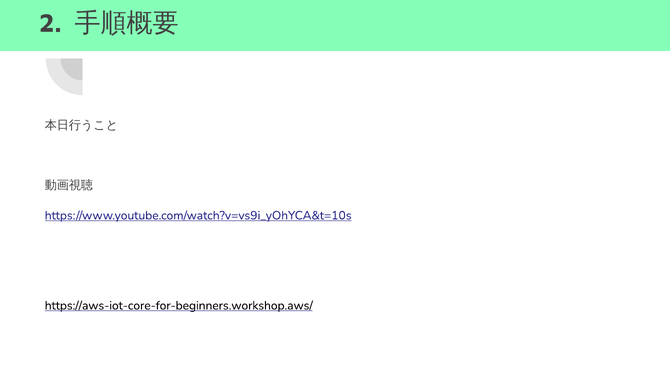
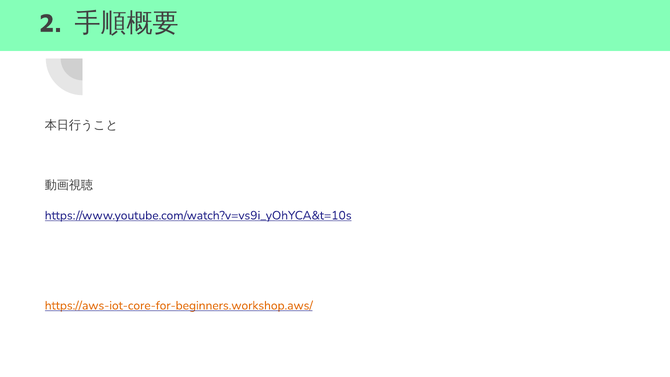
https://aws-iot-core-for-beginners.workshop.aws/ colour: black -> orange
